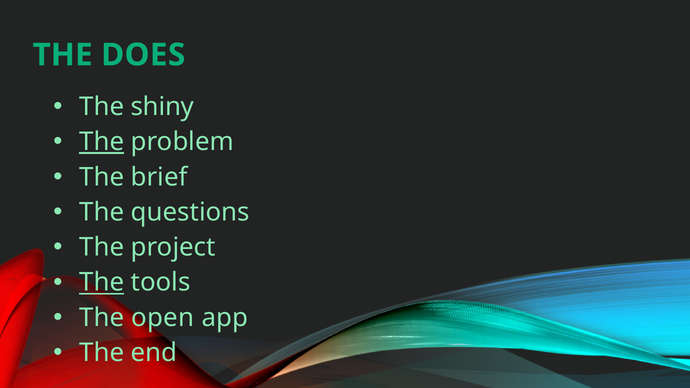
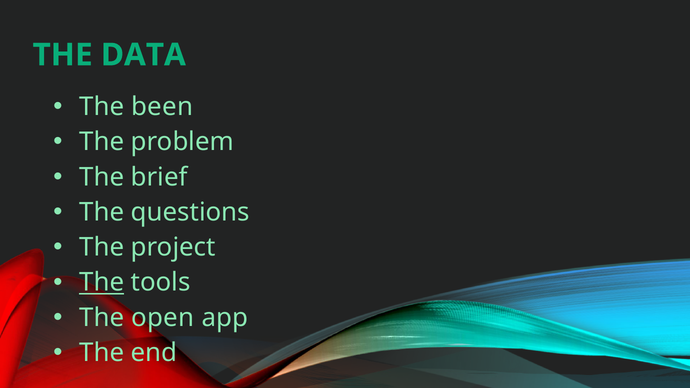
DOES: DOES -> DATA
shiny: shiny -> been
The at (102, 142) underline: present -> none
